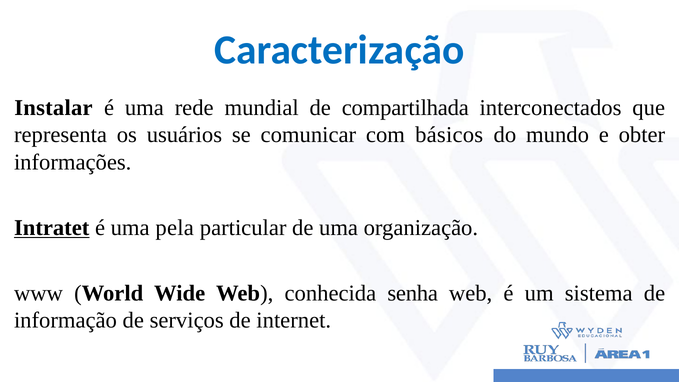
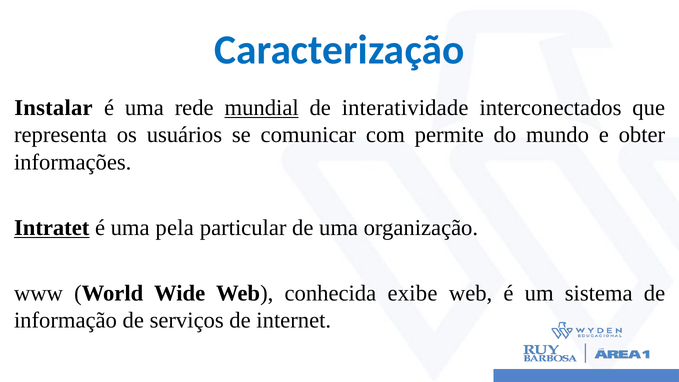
mundial underline: none -> present
compartilhada: compartilhada -> interatividade
básicos: básicos -> permite
senha: senha -> exibe
